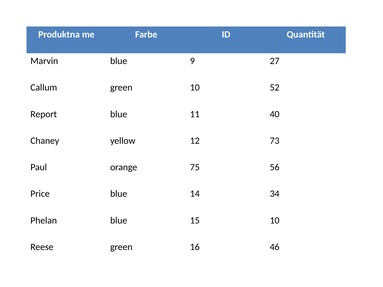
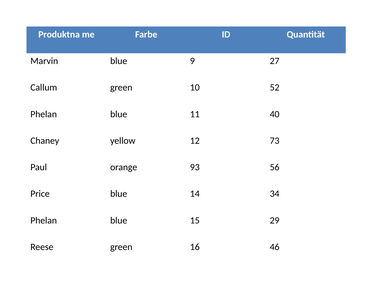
Report at (44, 114): Report -> Phelan
75: 75 -> 93
15 10: 10 -> 29
